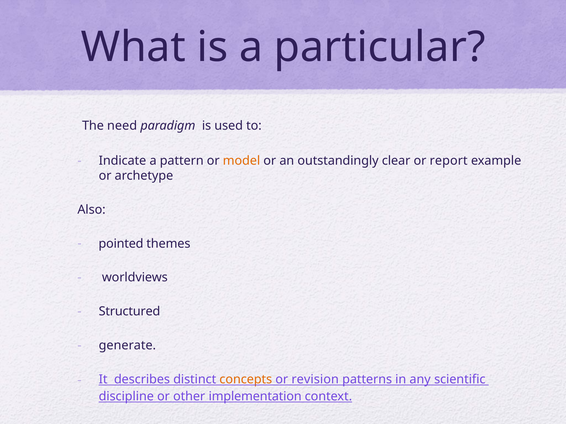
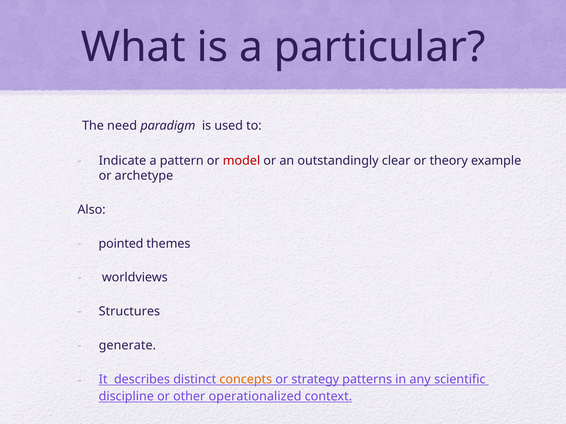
model colour: orange -> red
report: report -> theory
Structured: Structured -> Structures
revision: revision -> strategy
implementation: implementation -> operationalized
